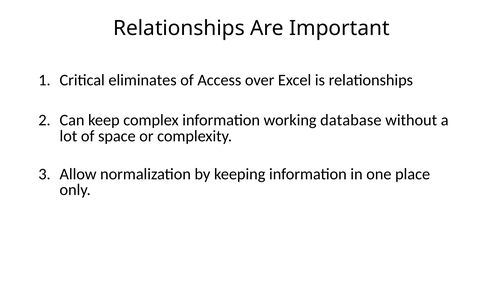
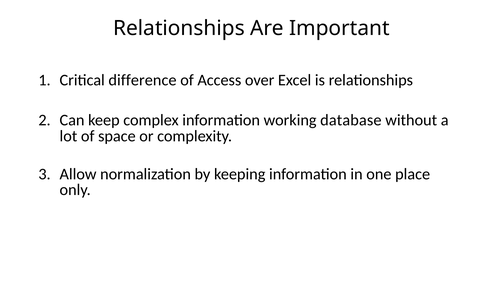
eliminates: eliminates -> difference
